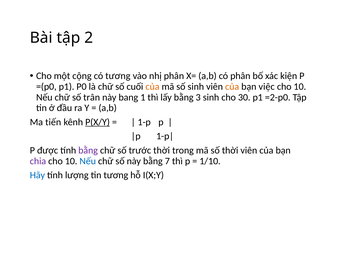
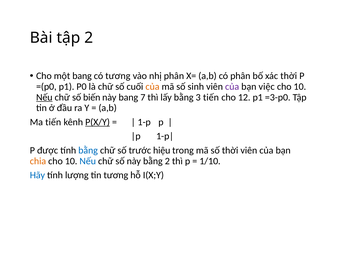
một cộng: cộng -> bang
xác kiện: kiện -> thời
của at (232, 87) colour: orange -> purple
Nếu at (44, 97) underline: none -> present
trân: trân -> biến
1: 1 -> 7
3 sinh: sinh -> tiến
30: 30 -> 12
=2-p0: =2-p0 -> =3-p0
bằng at (88, 150) colour: purple -> blue
trước thời: thời -> hiệu
chia colour: purple -> orange
bằng 7: 7 -> 2
